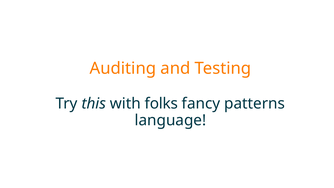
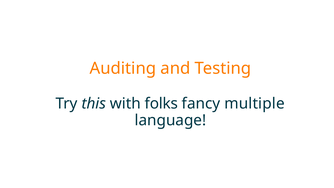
patterns: patterns -> multiple
